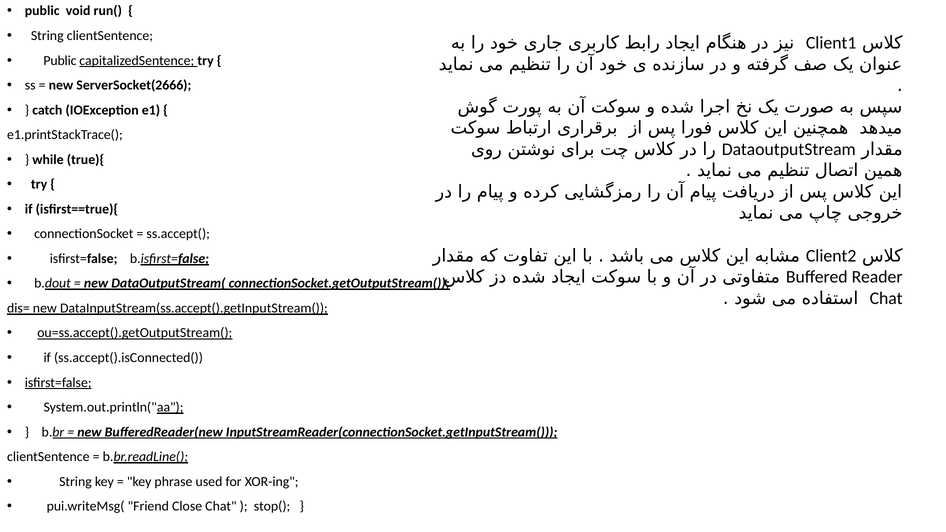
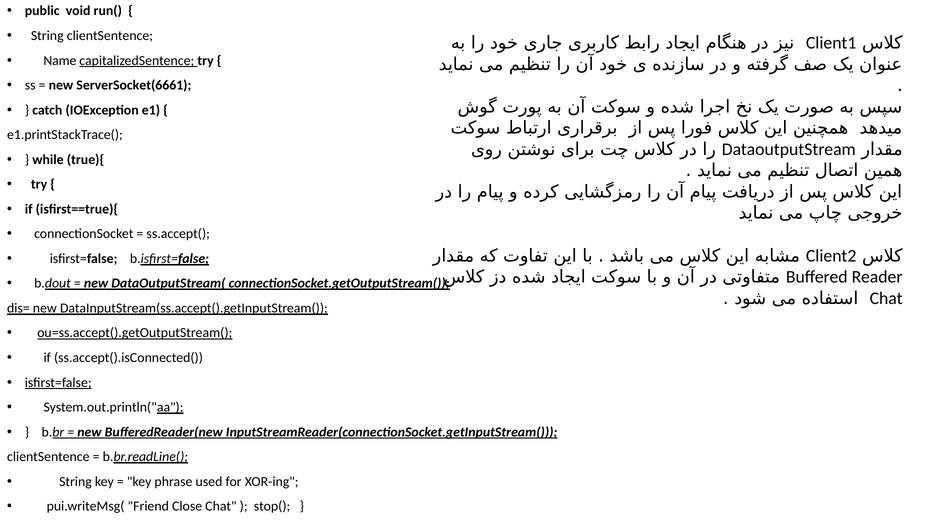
Public at (60, 60): Public -> Name
ServerSocket(2666: ServerSocket(2666 -> ServerSocket(6661
